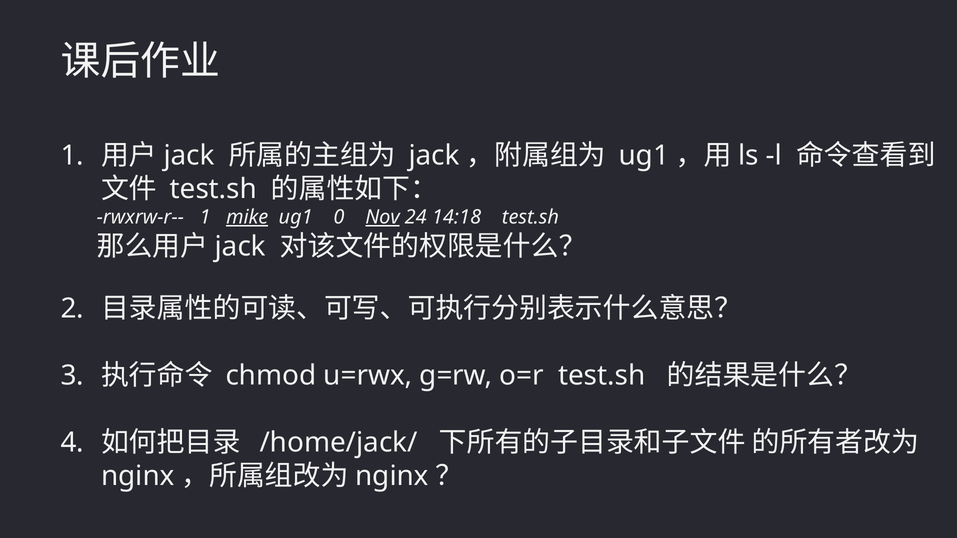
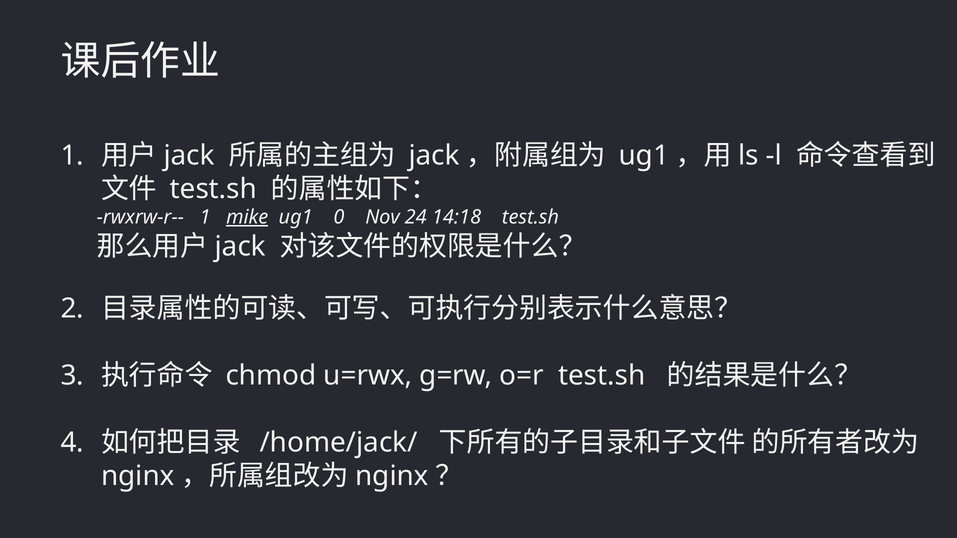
Nov underline: present -> none
